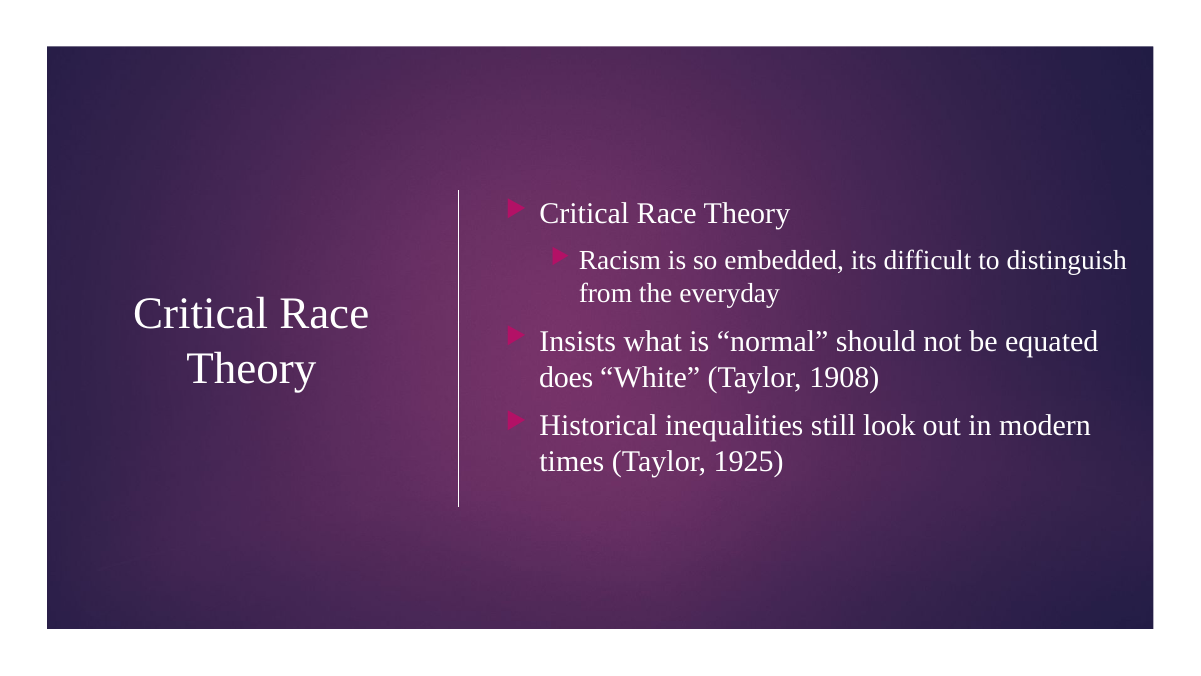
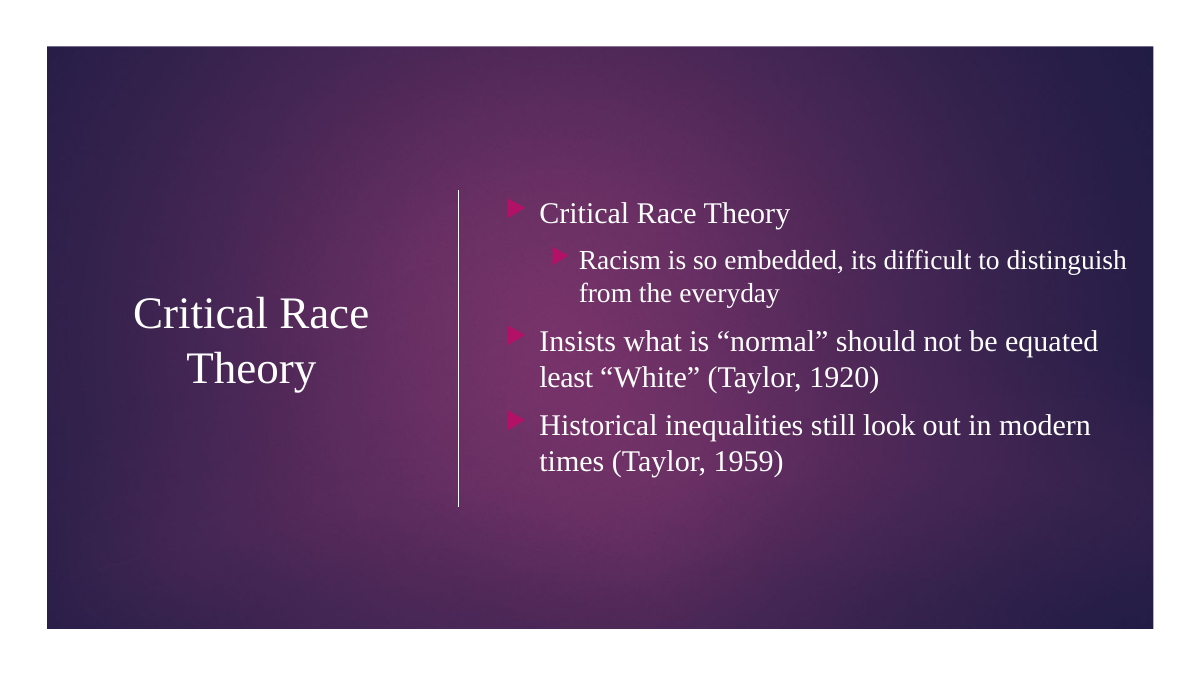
does: does -> least
1908: 1908 -> 1920
1925: 1925 -> 1959
